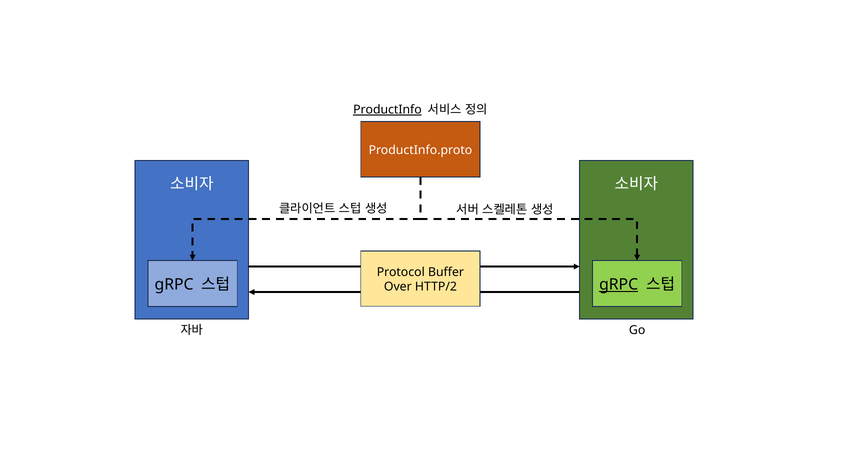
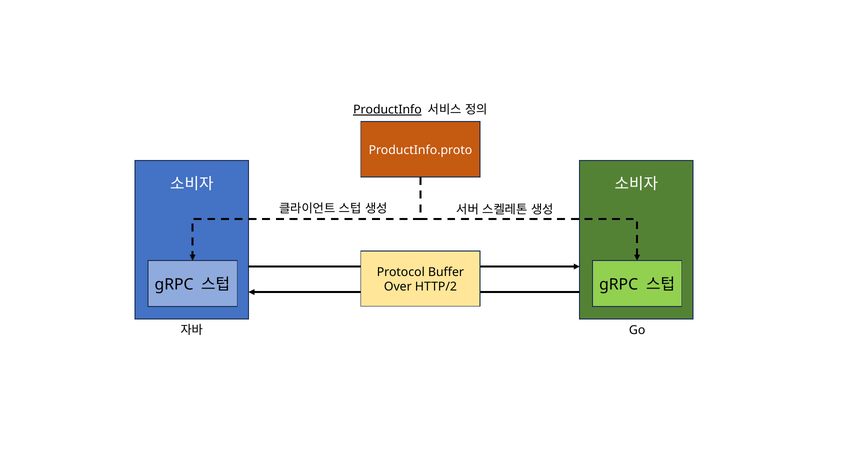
gRPC at (619, 285) underline: present -> none
